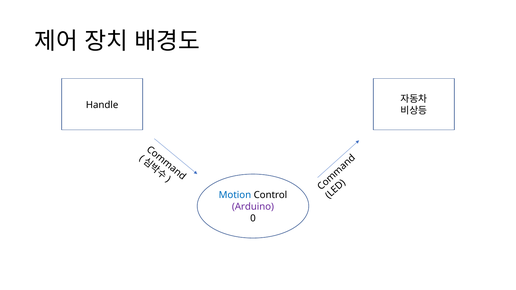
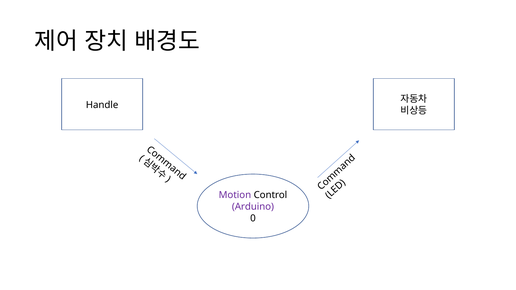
Motion colour: blue -> purple
